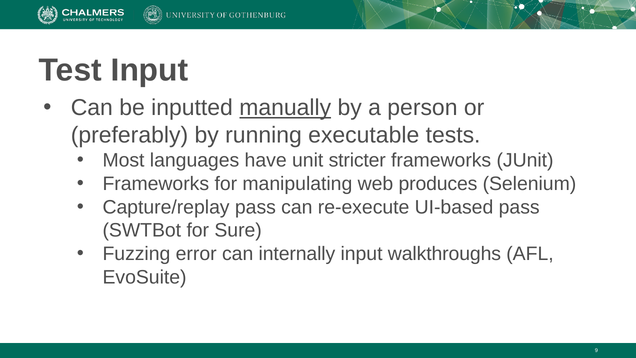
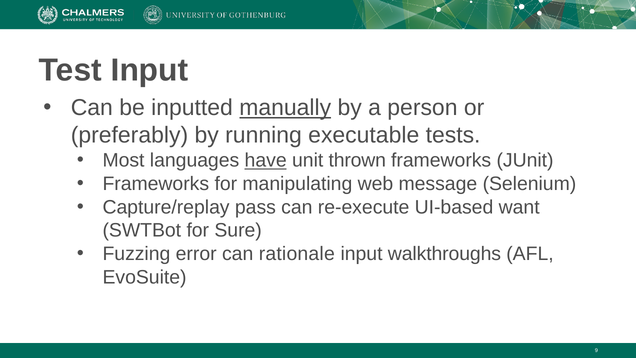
have underline: none -> present
stricter: stricter -> thrown
produces: produces -> message
UI-based pass: pass -> want
internally: internally -> rationale
